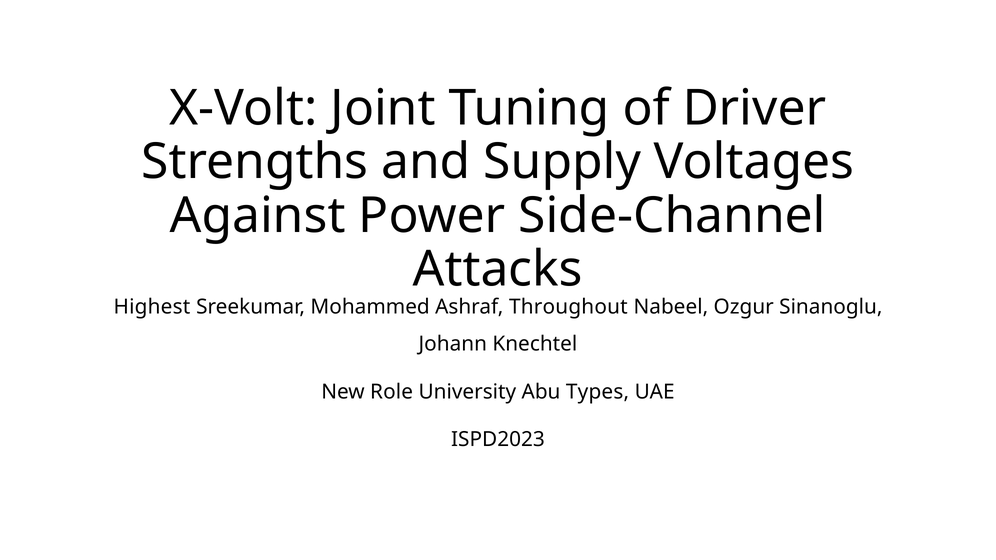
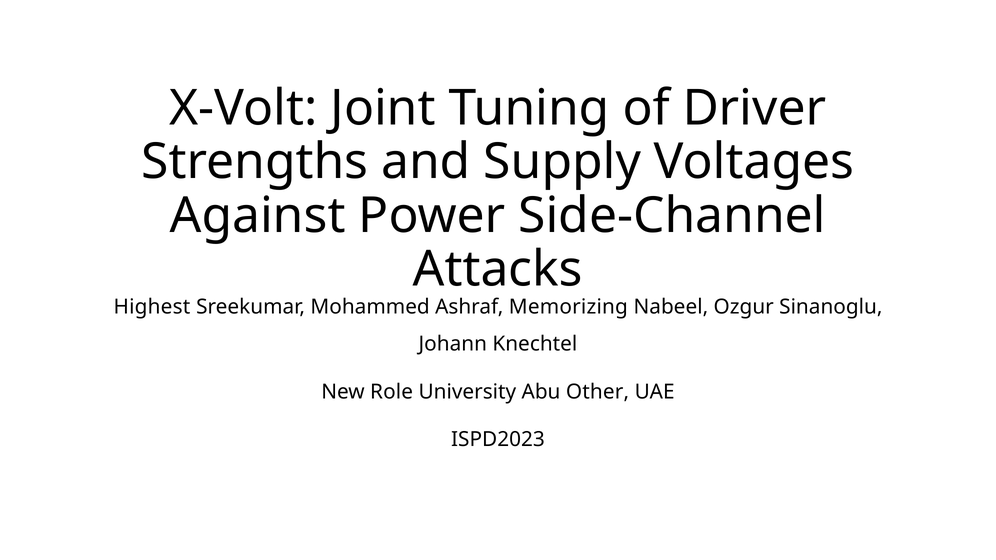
Throughout: Throughout -> Memorizing
Types: Types -> Other
